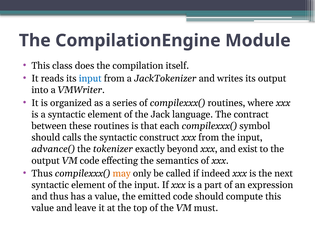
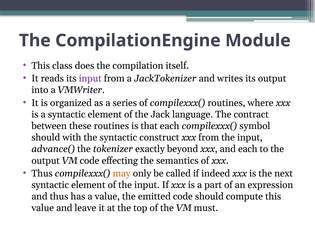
input at (90, 79) colour: blue -> purple
calls: calls -> with
and exist: exist -> each
